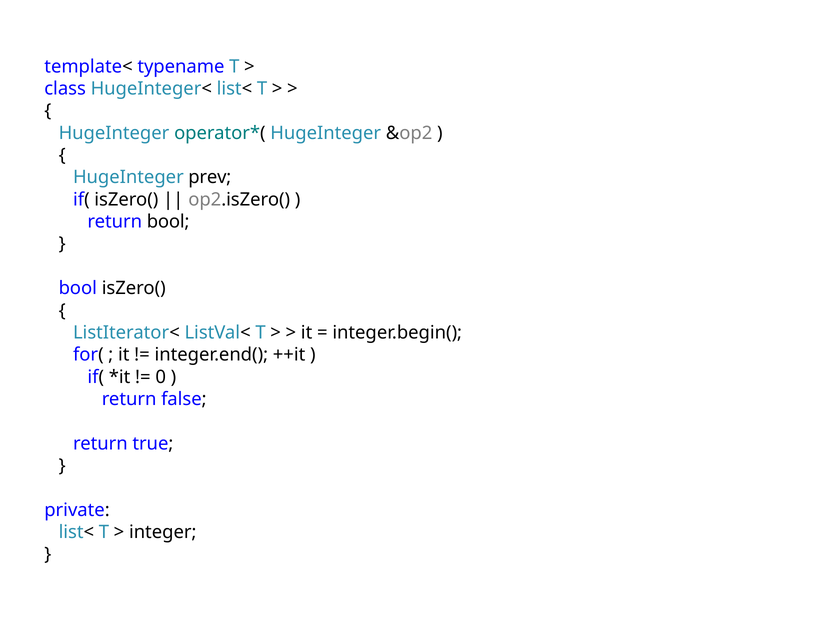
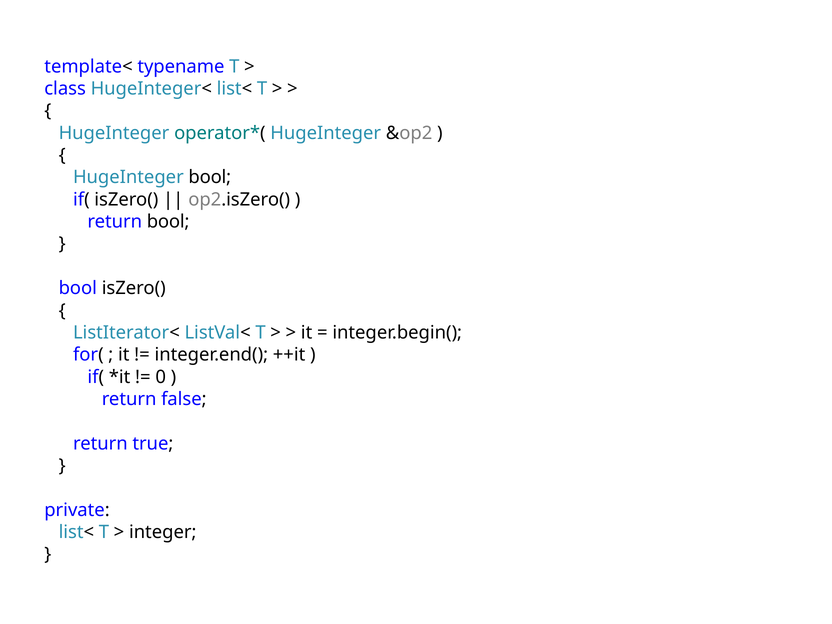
HugeInteger prev: prev -> bool
